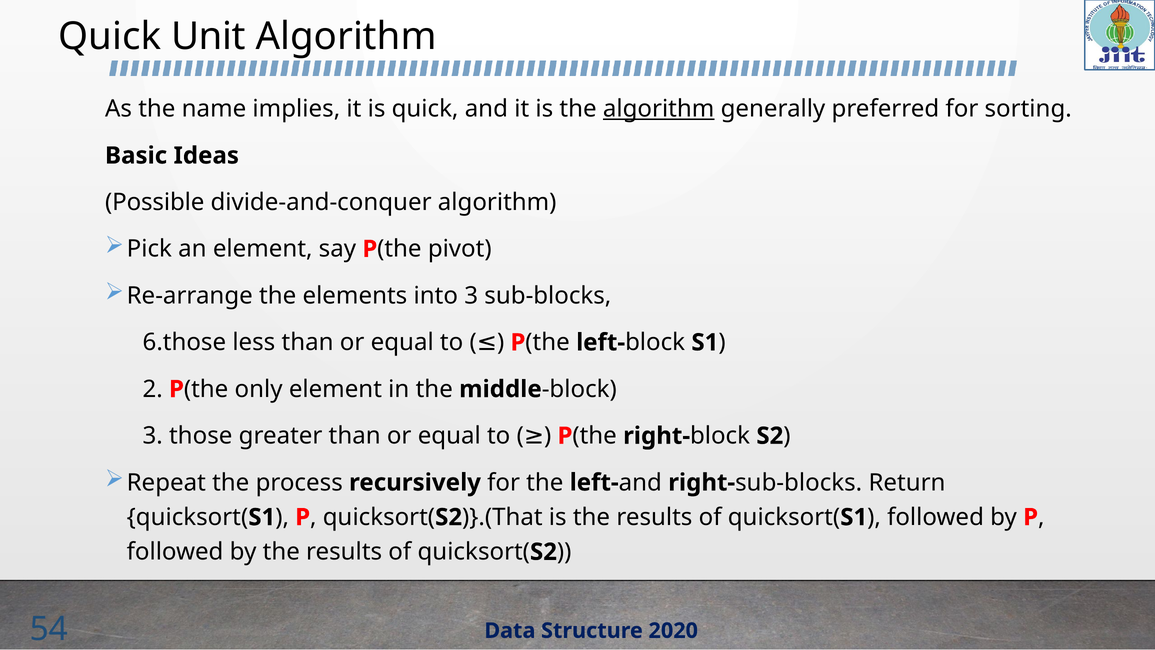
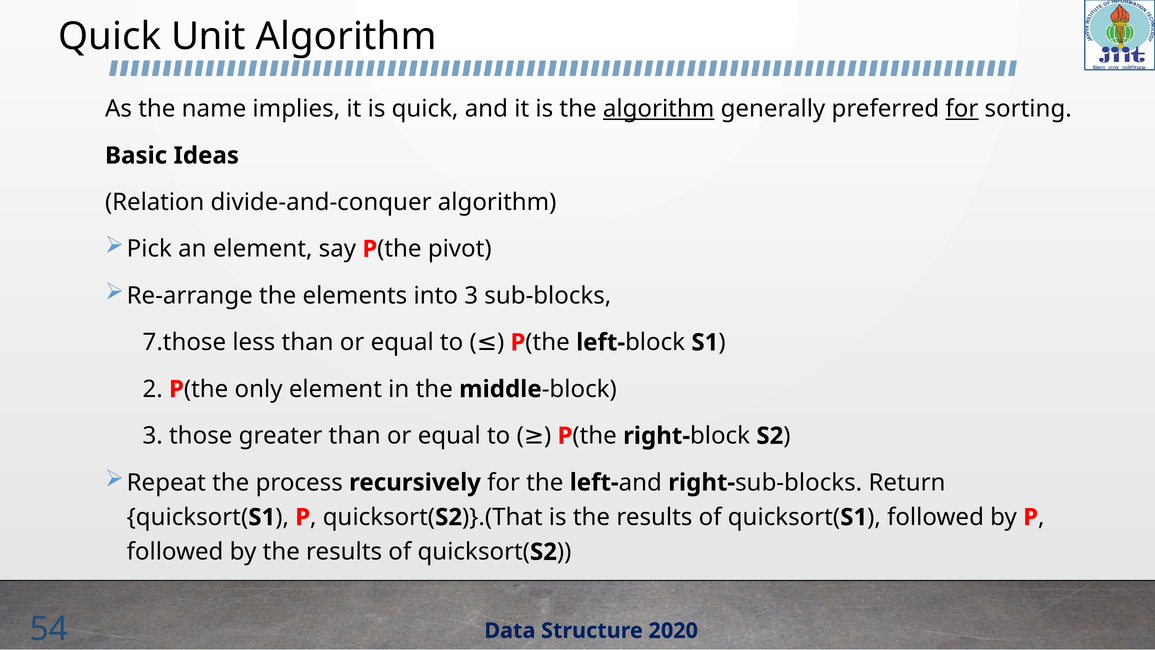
for at (962, 109) underline: none -> present
Possible: Possible -> Relation
6.those: 6.those -> 7.those
